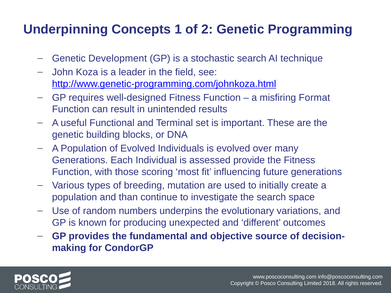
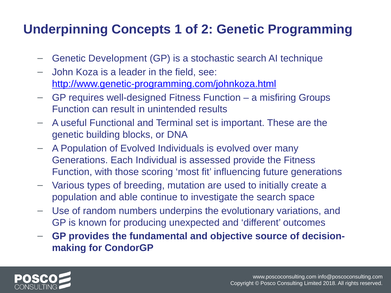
Format: Format -> Groups
than: than -> able
